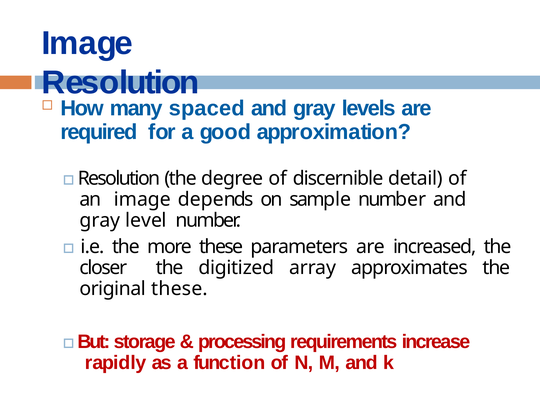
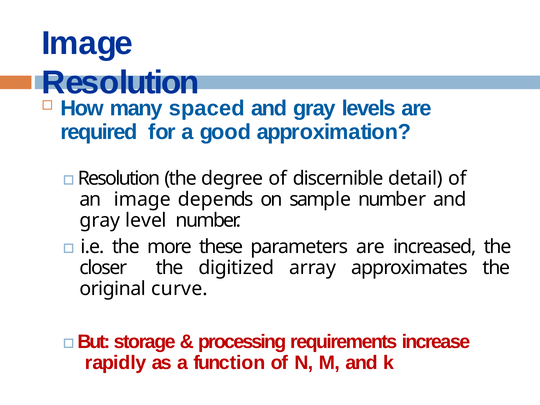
original these: these -> curve
